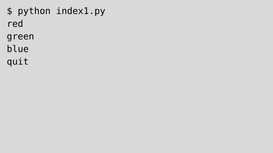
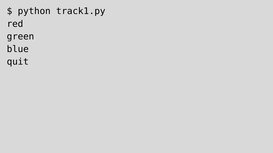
index1.py: index1.py -> track1.py
